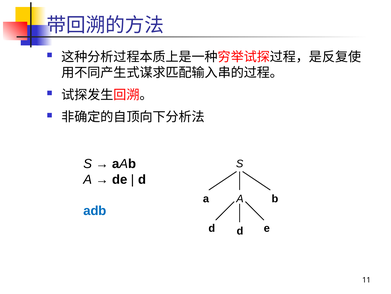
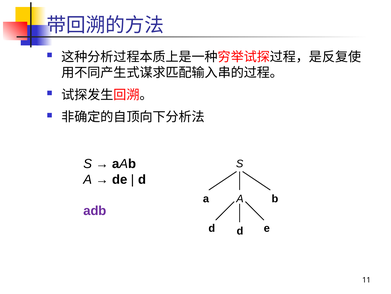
adb colour: blue -> purple
